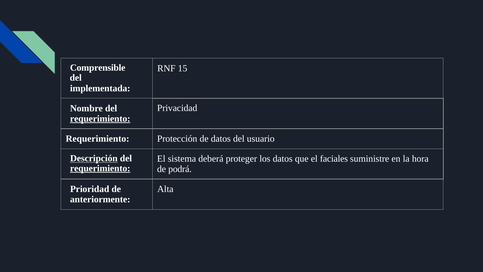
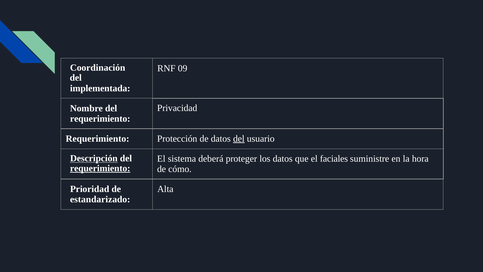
Comprensible: Comprensible -> Coordinación
15: 15 -> 09
requerimiento at (100, 119) underline: present -> none
del at (239, 138) underline: none -> present
podrá: podrá -> cómo
anteriormente: anteriormente -> estandarizado
